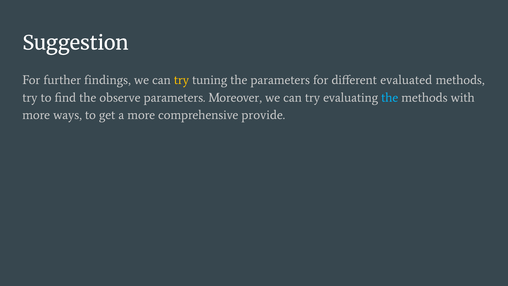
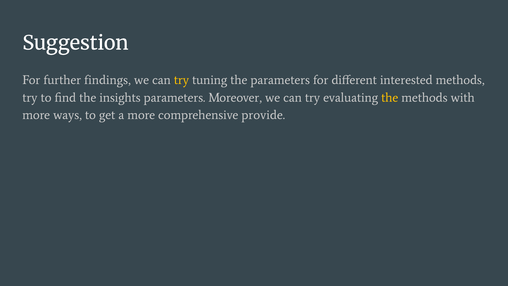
evaluated: evaluated -> interested
observe: observe -> insights
the at (390, 97) colour: light blue -> yellow
